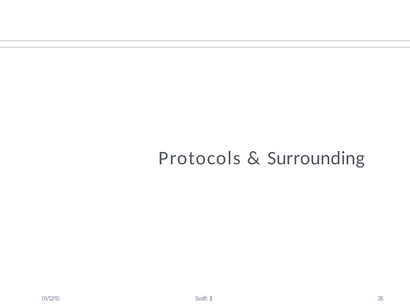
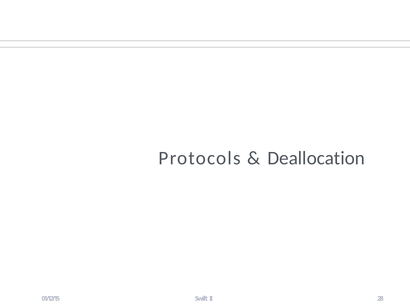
Surrounding: Surrounding -> Deallocation
